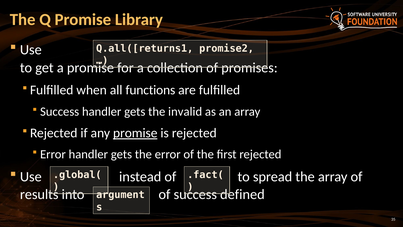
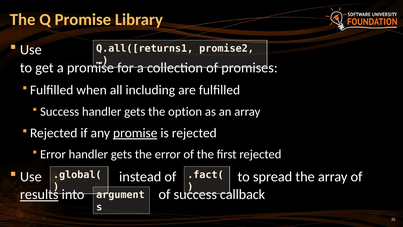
functions: functions -> including
invalid: invalid -> option
results underline: none -> present
defined: defined -> callback
